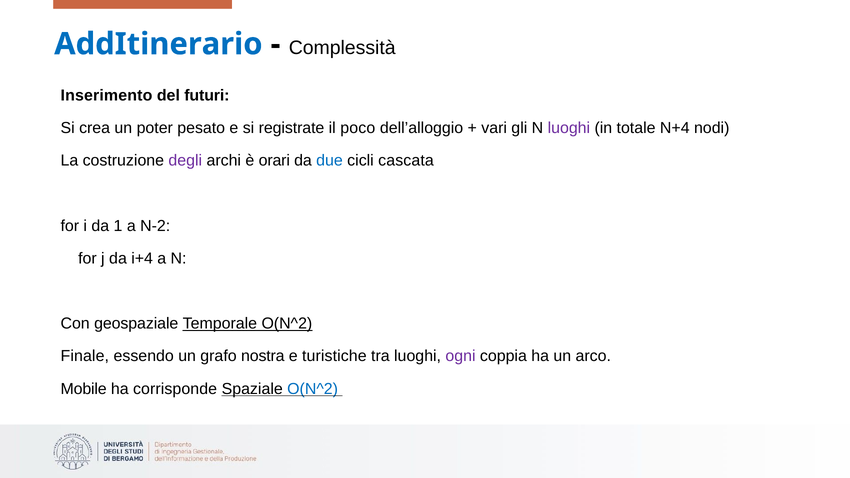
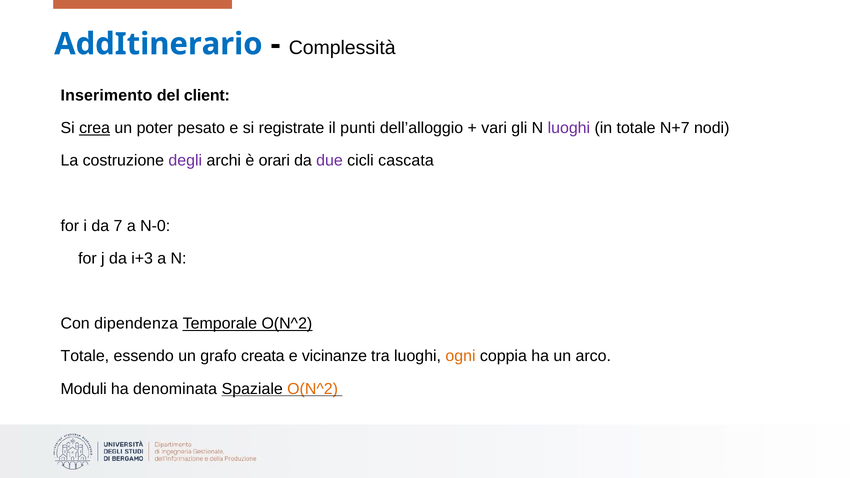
futuri: futuri -> client
crea underline: none -> present
poco: poco -> punti
N+4: N+4 -> N+7
due colour: blue -> purple
1: 1 -> 7
N-2: N-2 -> N-0
i+4: i+4 -> i+3
geospaziale: geospaziale -> dipendenza
Finale at (85, 356): Finale -> Totale
nostra: nostra -> creata
turistiche: turistiche -> vicinanze
ogni colour: purple -> orange
Mobile: Mobile -> Moduli
corrisponde: corrisponde -> denominata
O(N^2 at (313, 389) colour: blue -> orange
